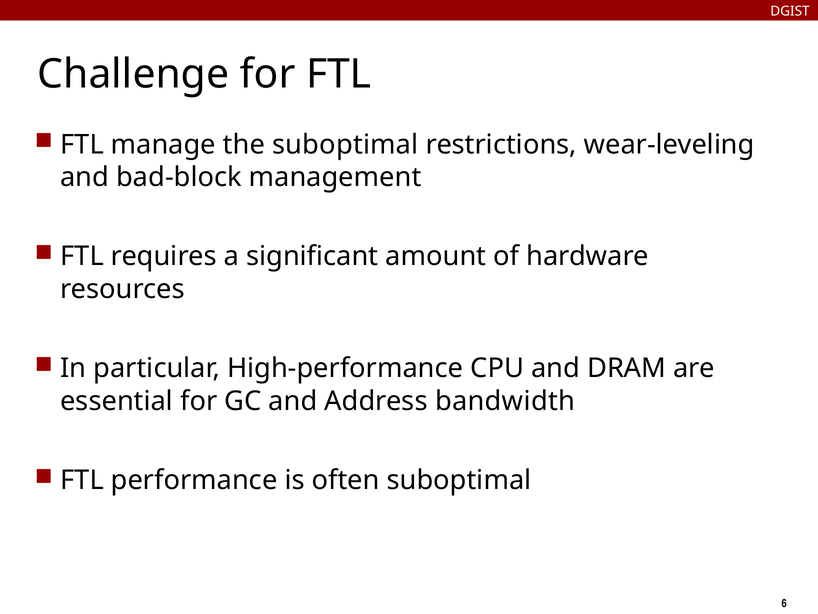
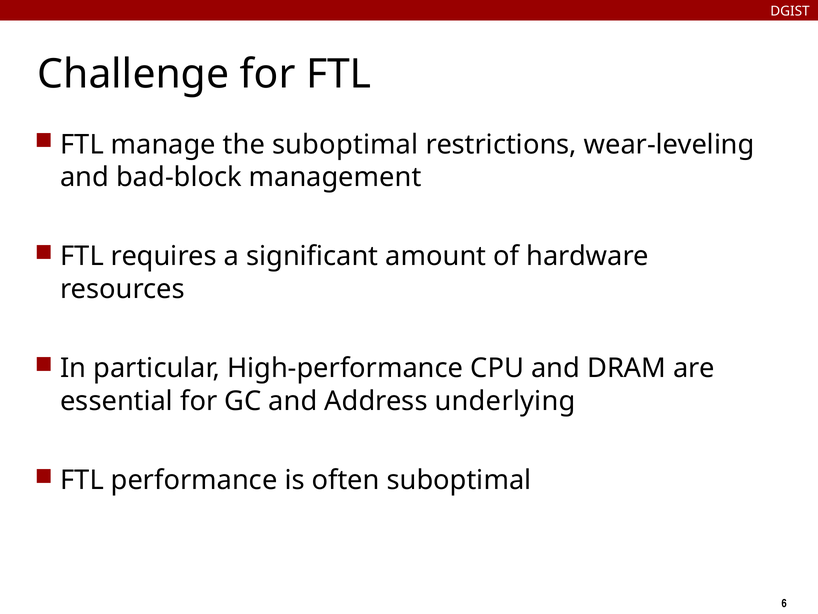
bandwidth: bandwidth -> underlying
